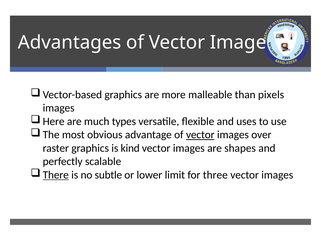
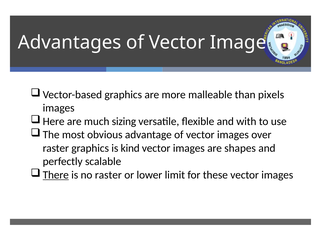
types: types -> sizing
uses: uses -> with
vector at (200, 135) underline: present -> none
no subtle: subtle -> raster
three: three -> these
